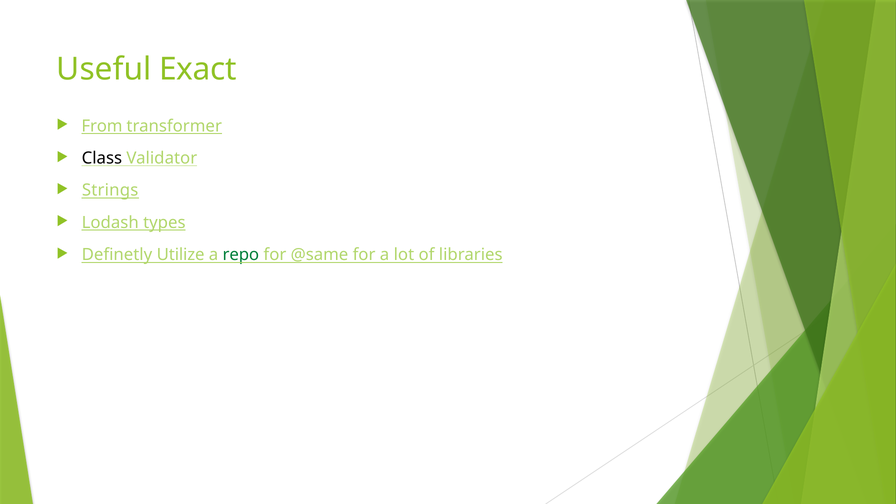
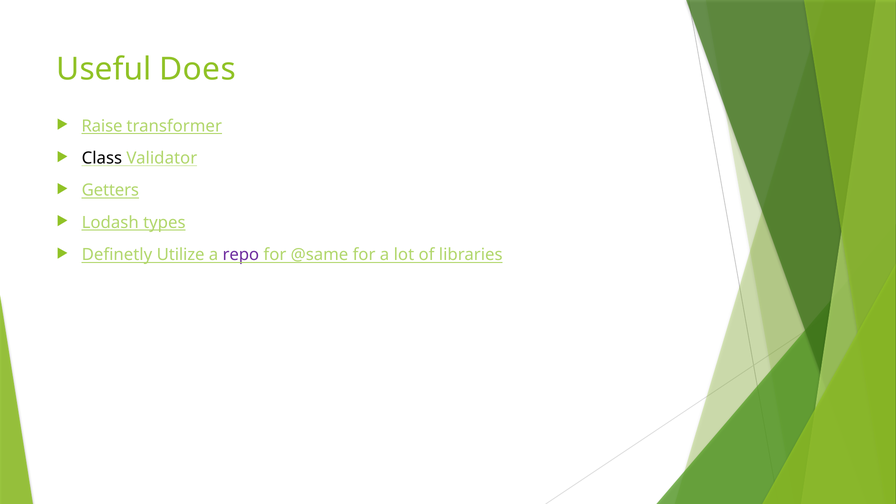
Exact: Exact -> Does
From: From -> Raise
Strings: Strings -> Getters
repo colour: green -> purple
